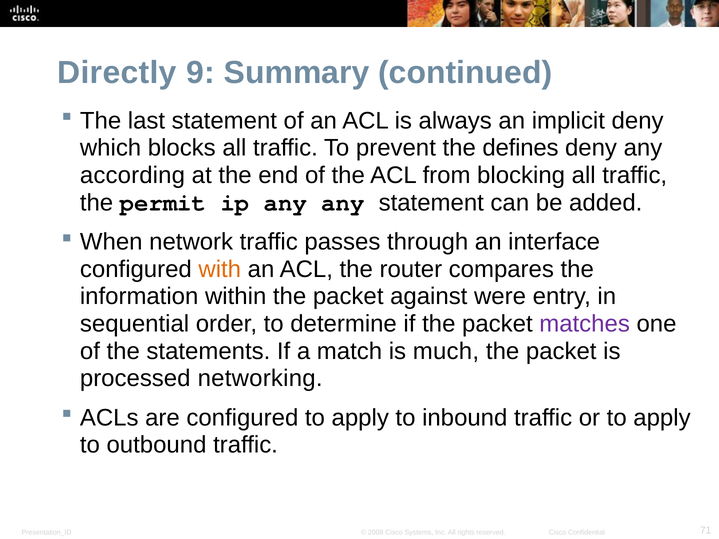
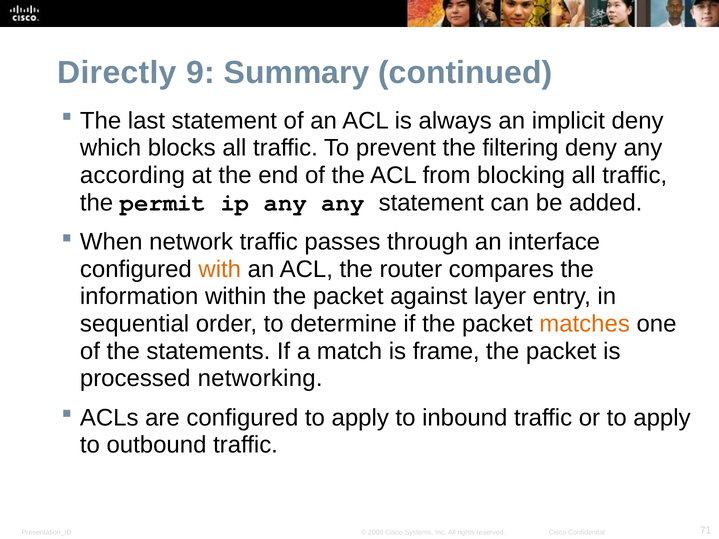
defines: defines -> filtering
were: were -> layer
matches colour: purple -> orange
much: much -> frame
